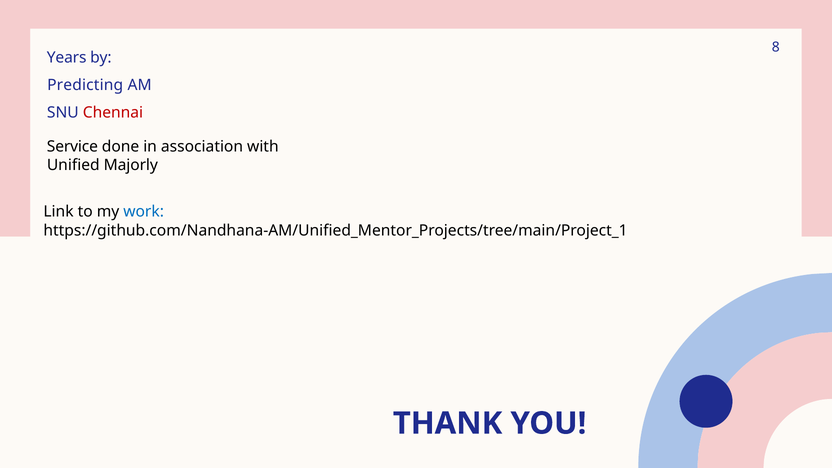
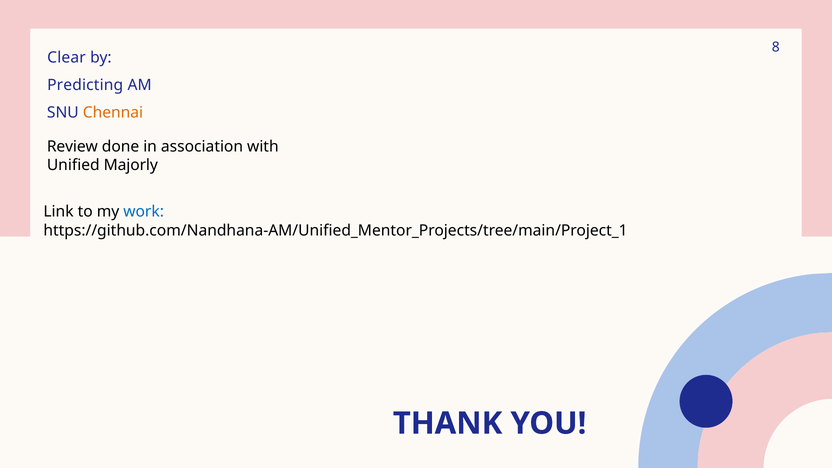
Years: Years -> Clear
Chennai colour: red -> orange
Service: Service -> Review
